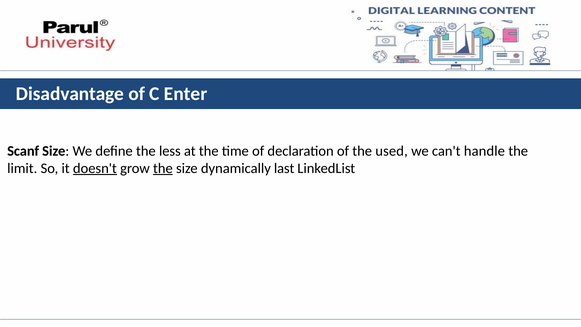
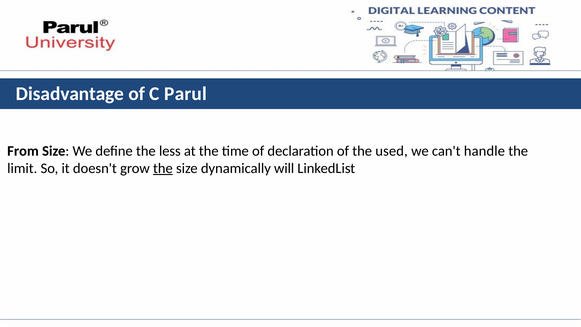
Enter: Enter -> Parul
Scanf: Scanf -> From
doesn't underline: present -> none
last: last -> will
